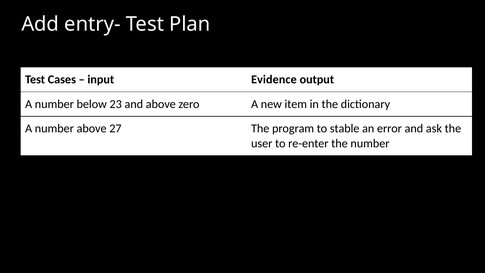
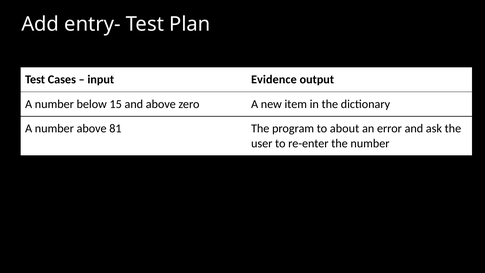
23: 23 -> 15
27: 27 -> 81
stable: stable -> about
